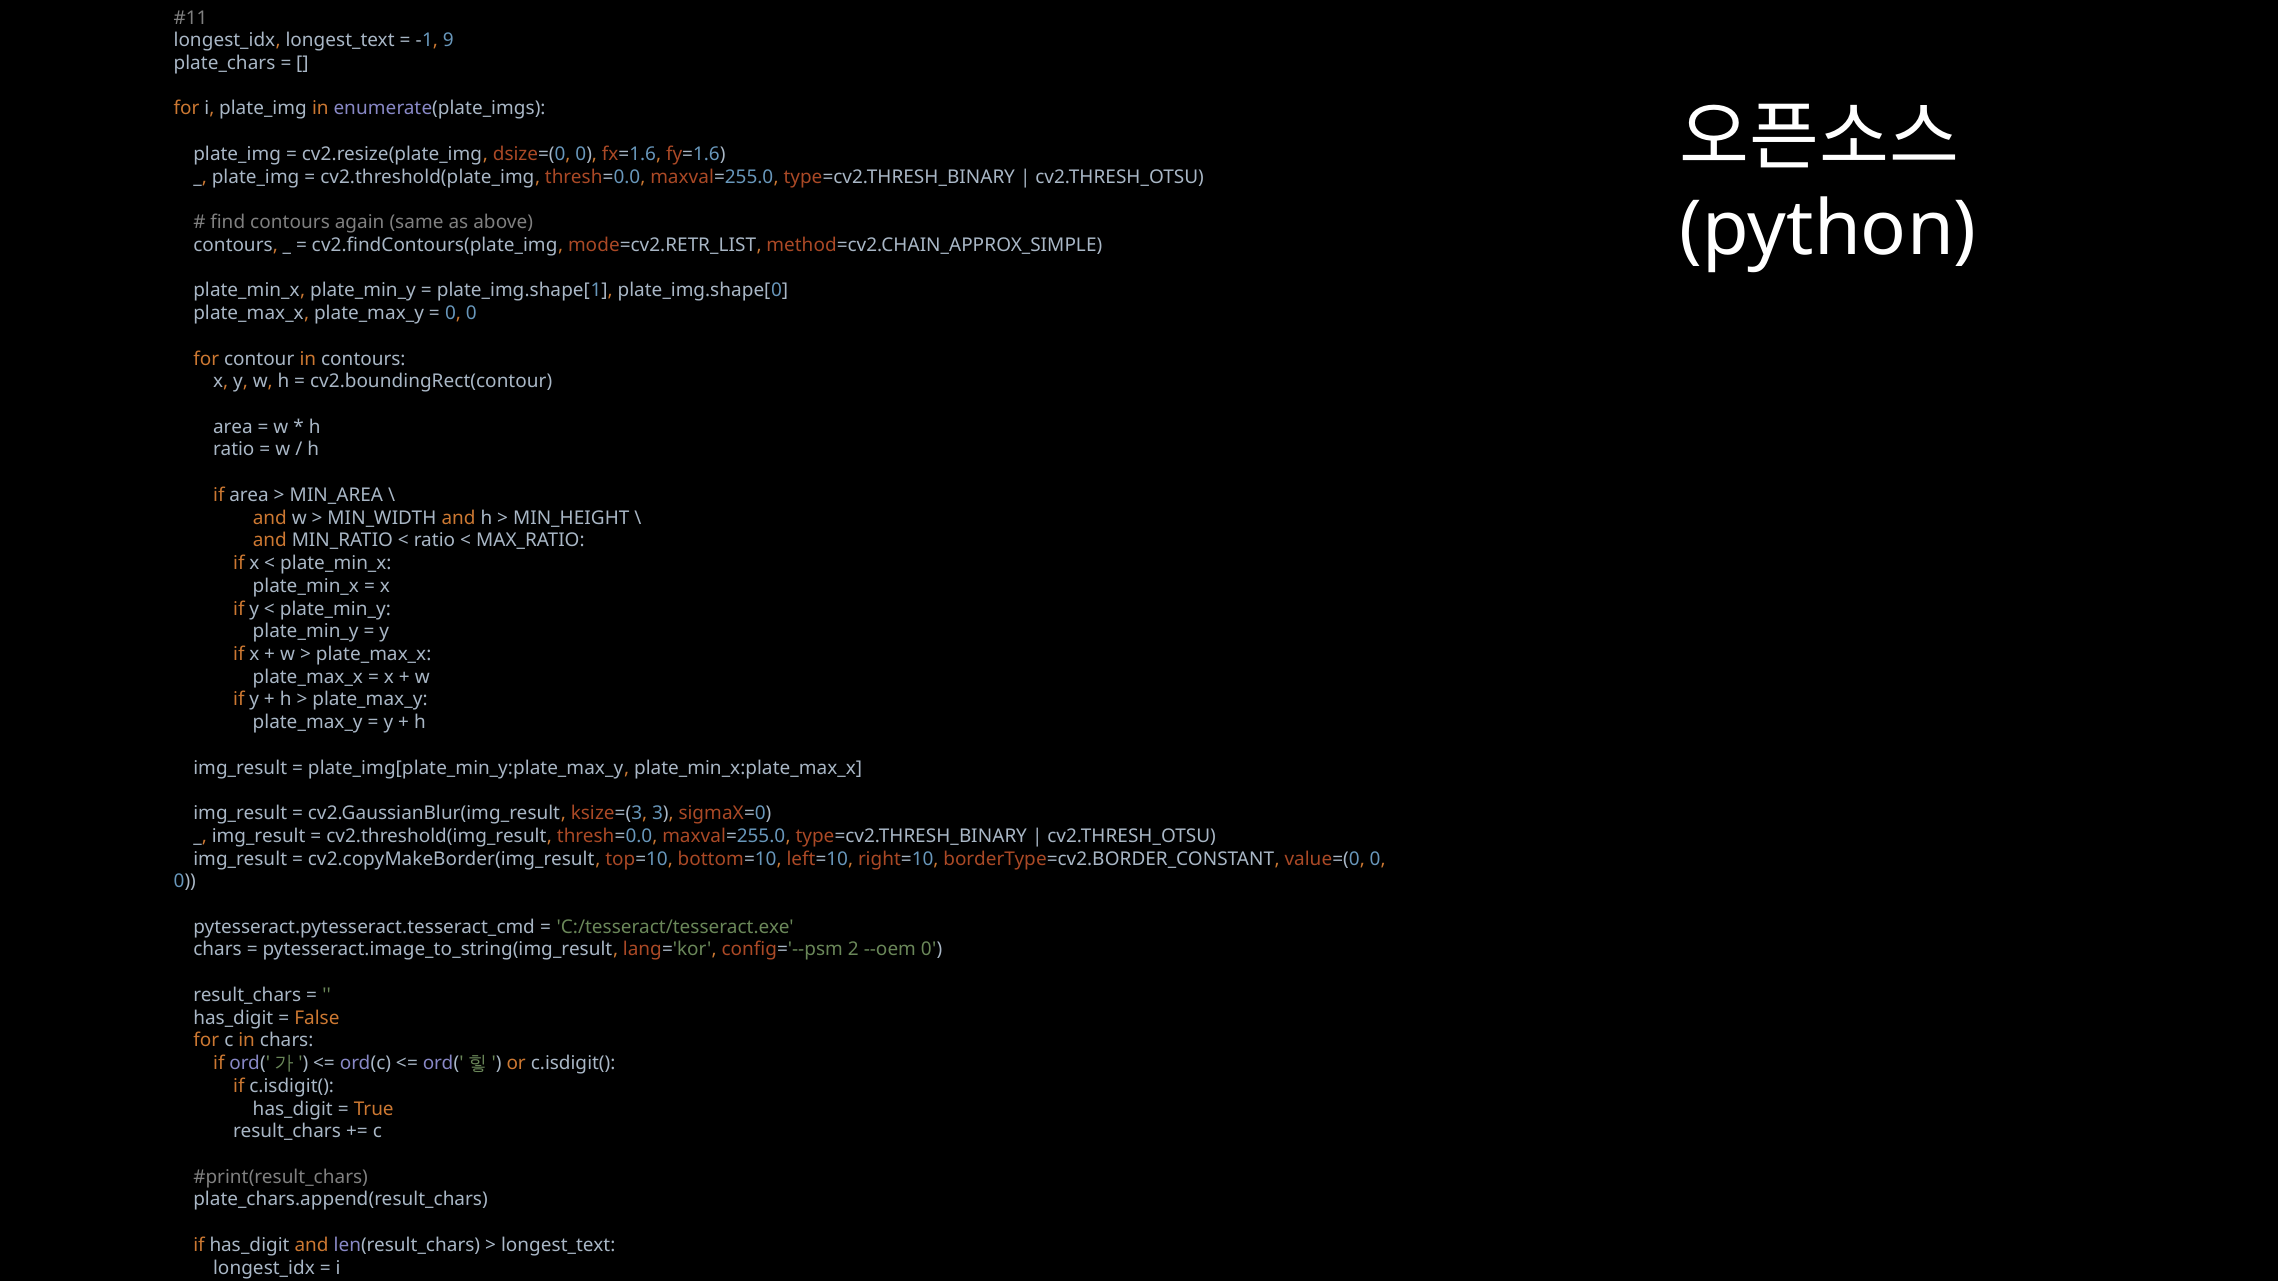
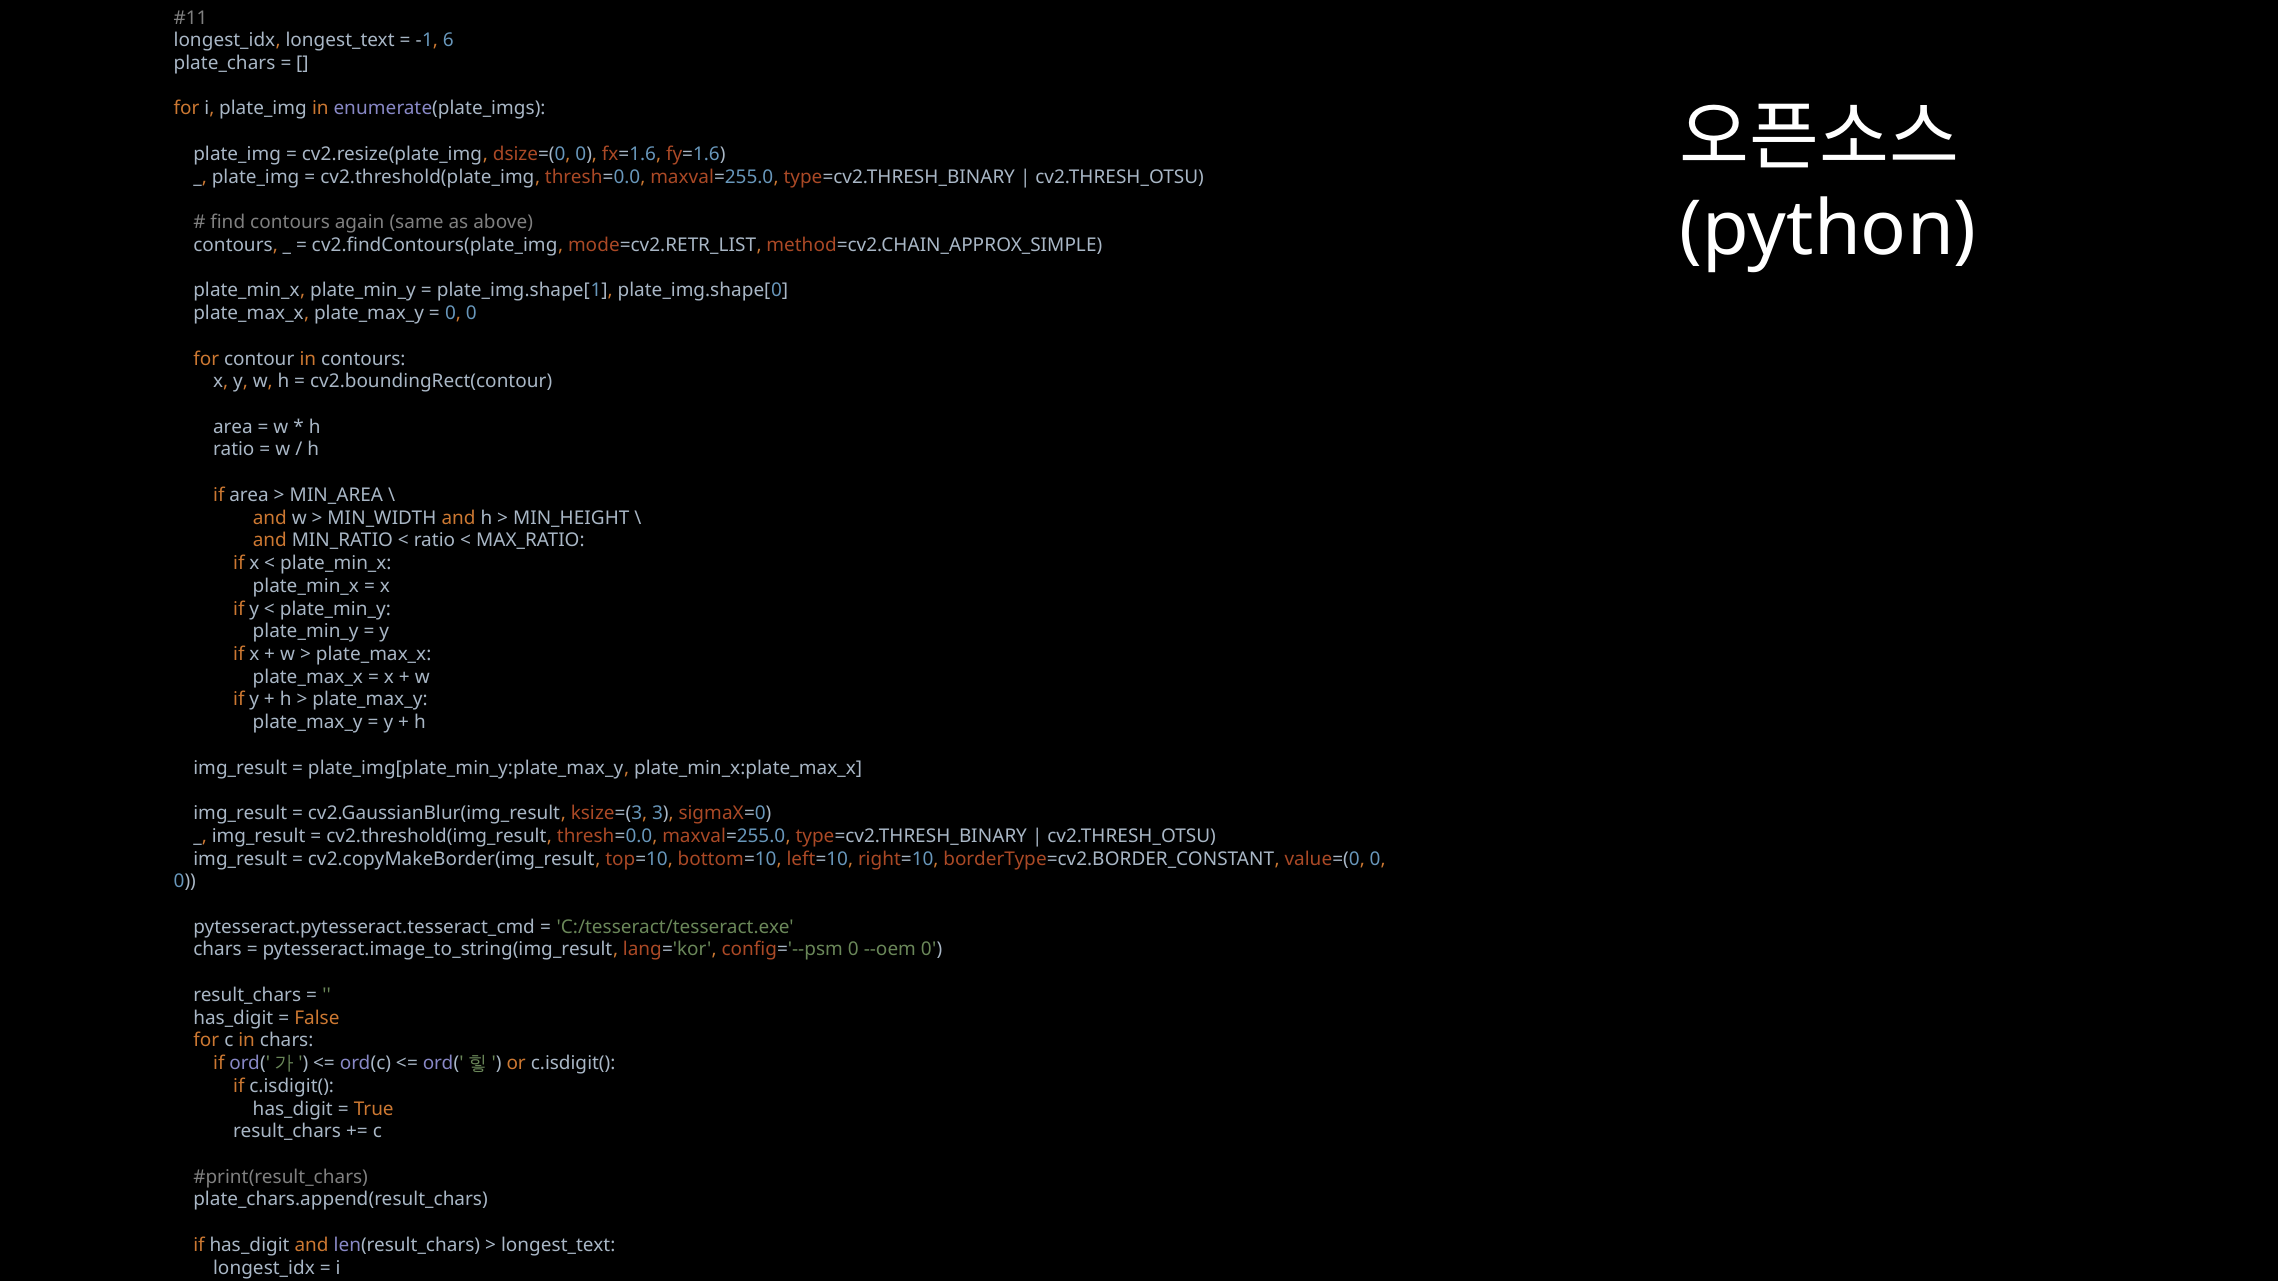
9: 9 -> 6
config='--psm 2: 2 -> 0
